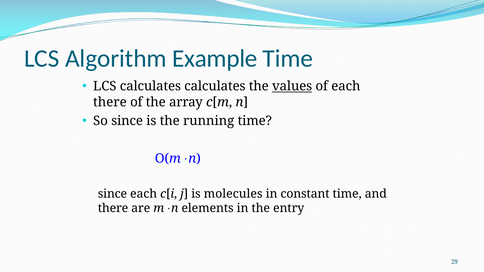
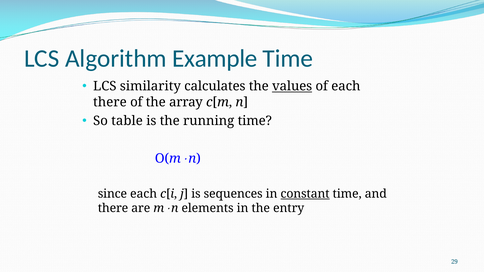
LCS calculates: calculates -> similarity
So since: since -> table
molecules: molecules -> sequences
constant underline: none -> present
